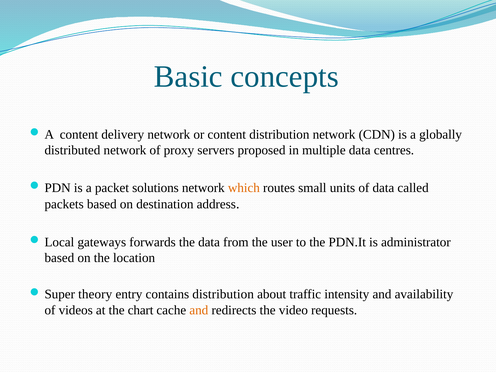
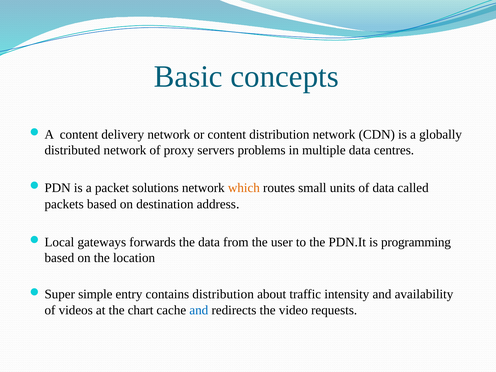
proposed: proposed -> problems
administrator: administrator -> programming
theory: theory -> simple
and at (199, 310) colour: orange -> blue
